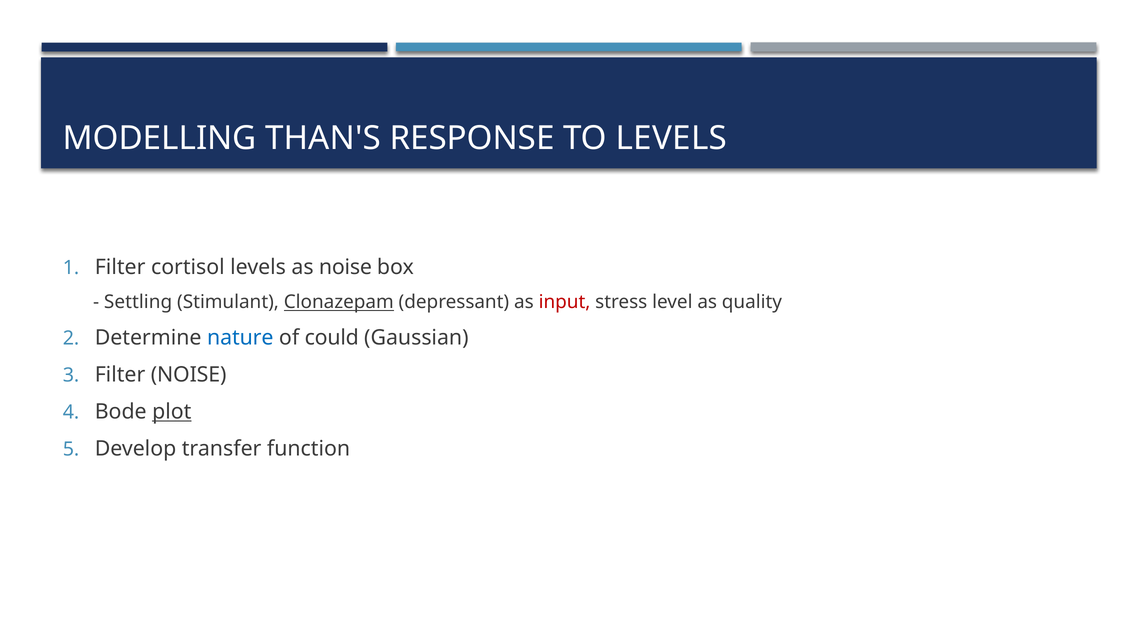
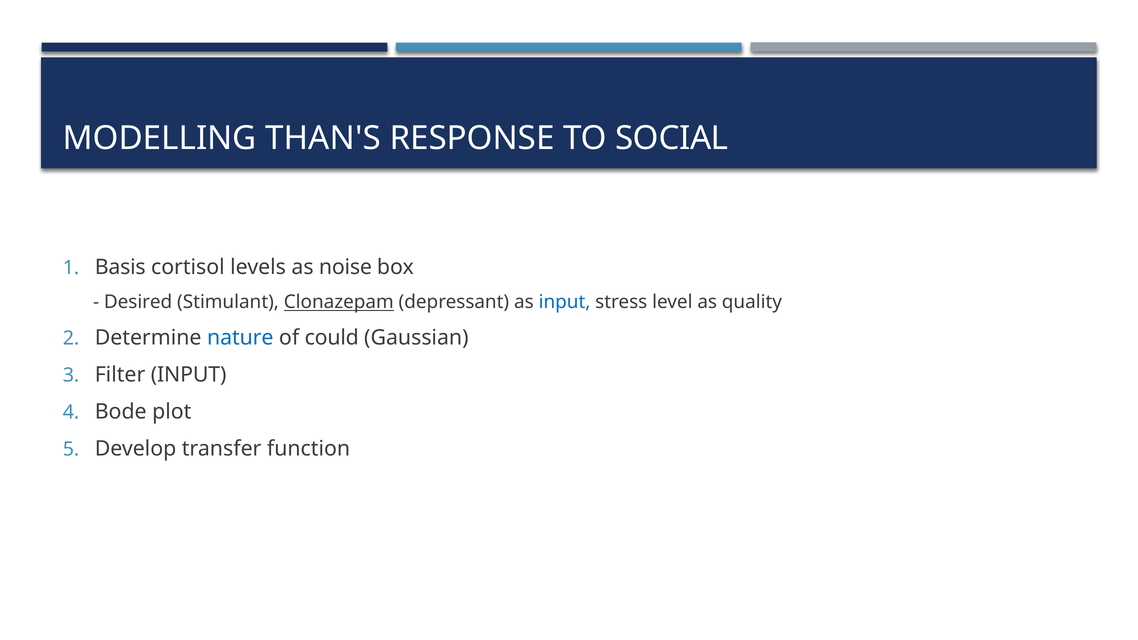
TO LEVELS: LEVELS -> SOCIAL
Filter at (120, 267): Filter -> Basis
Settling: Settling -> Desired
input at (565, 302) colour: red -> blue
Filter NOISE: NOISE -> INPUT
plot underline: present -> none
